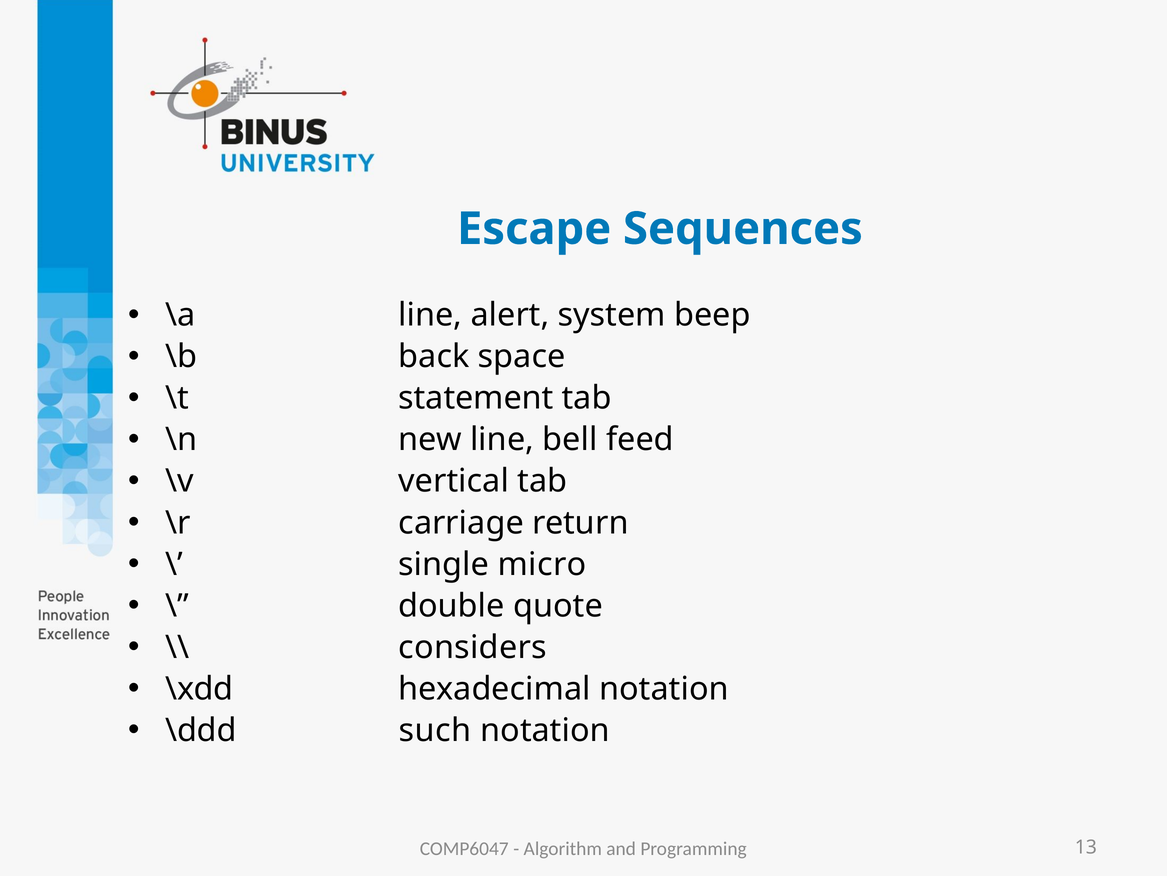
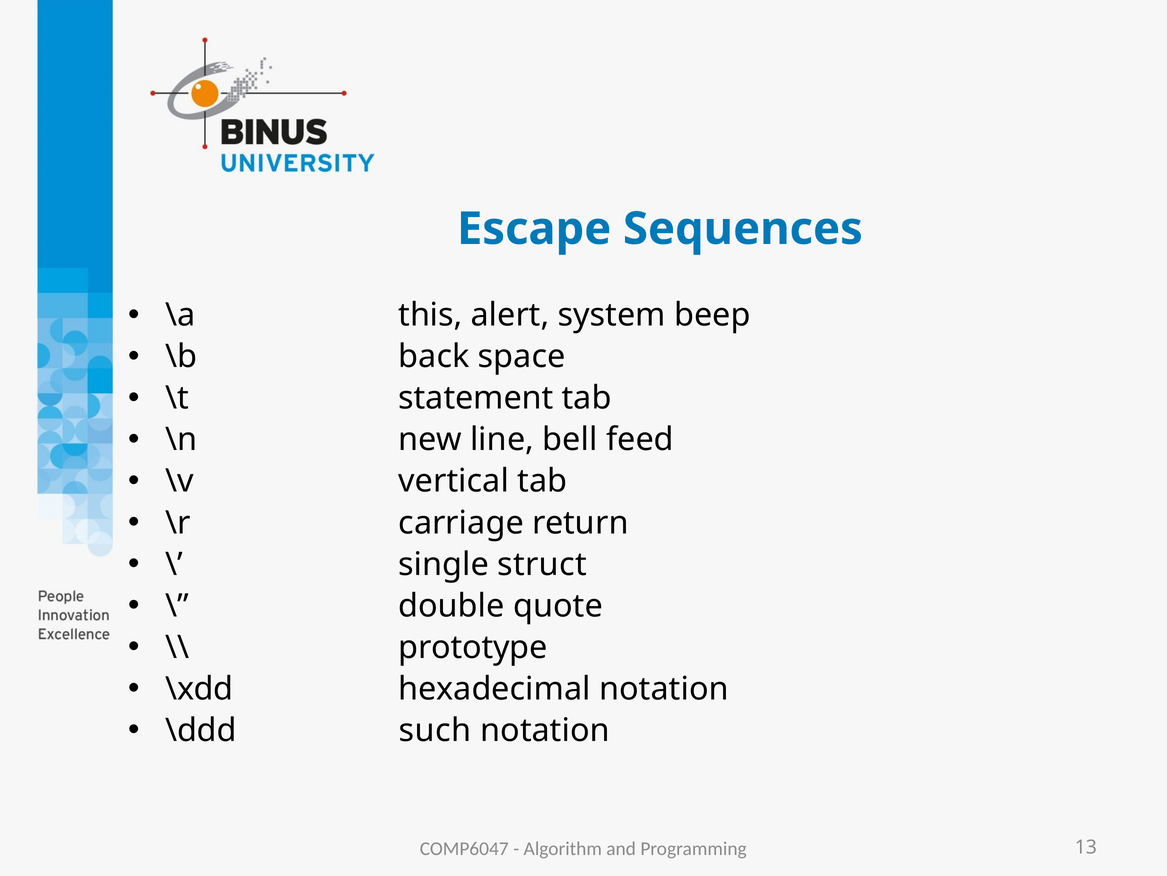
\a line: line -> this
micro: micro -> struct
considers: considers -> prototype
